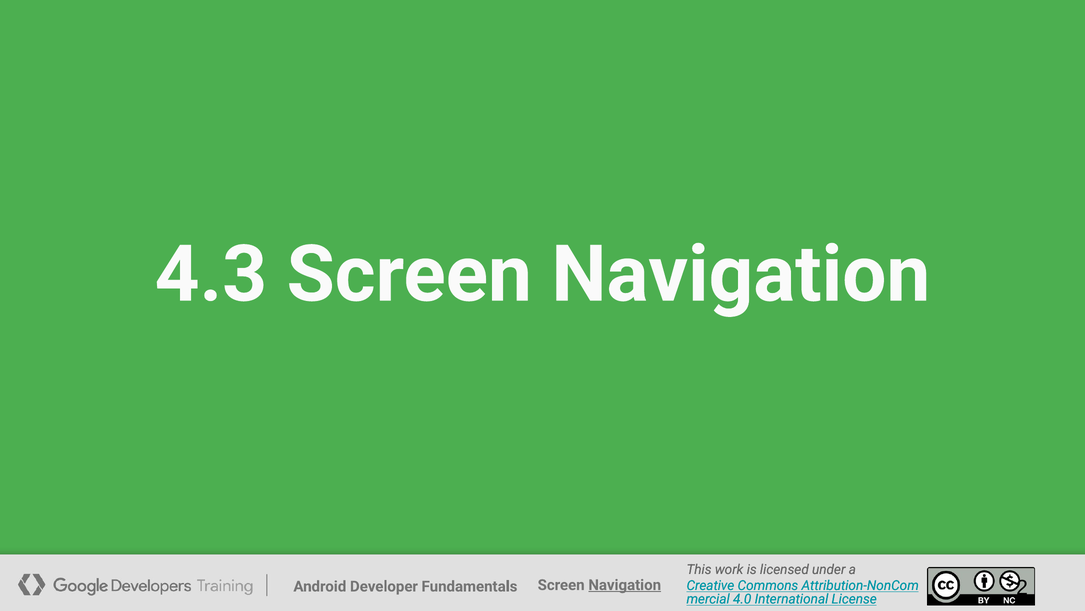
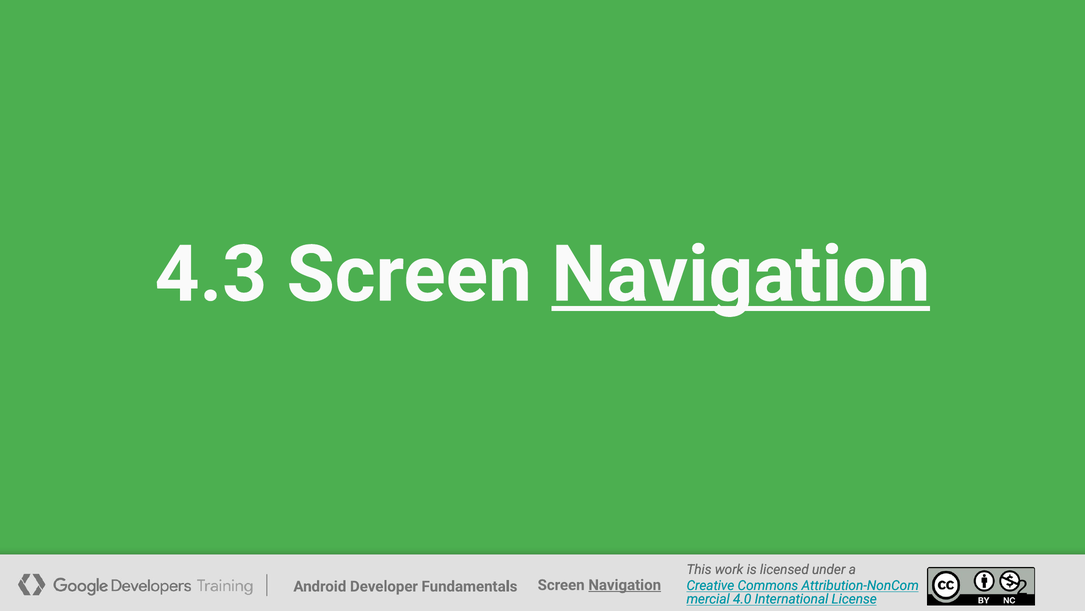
Navigation at (741, 274) underline: none -> present
